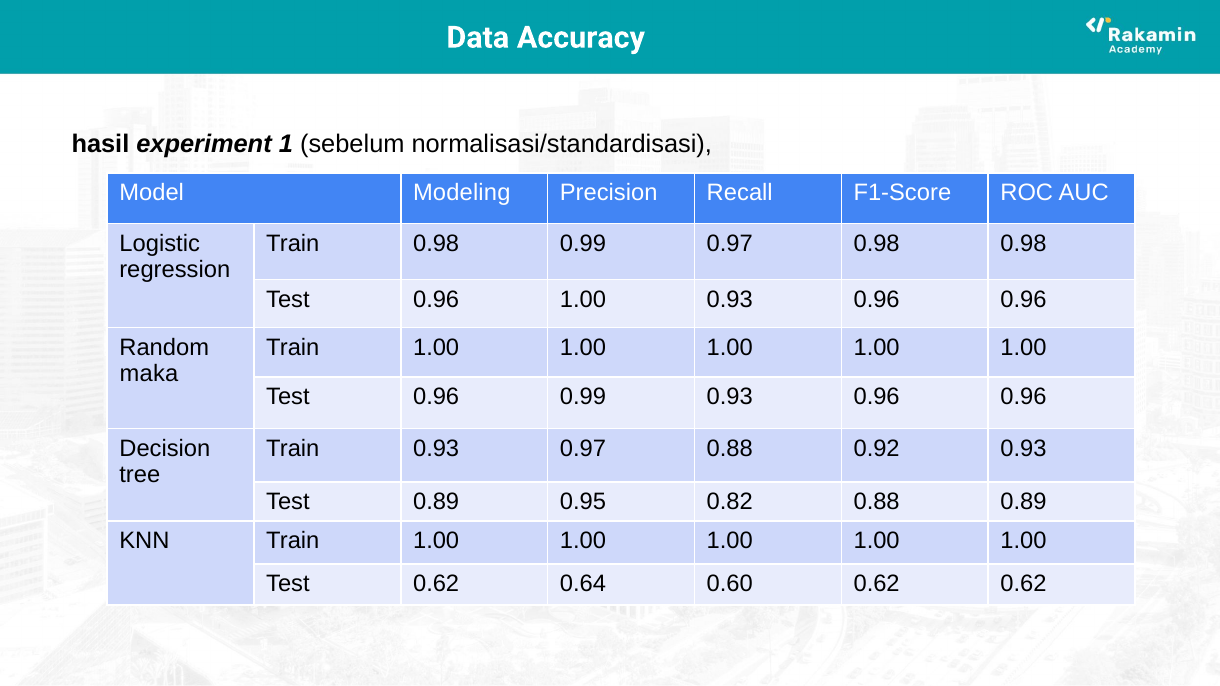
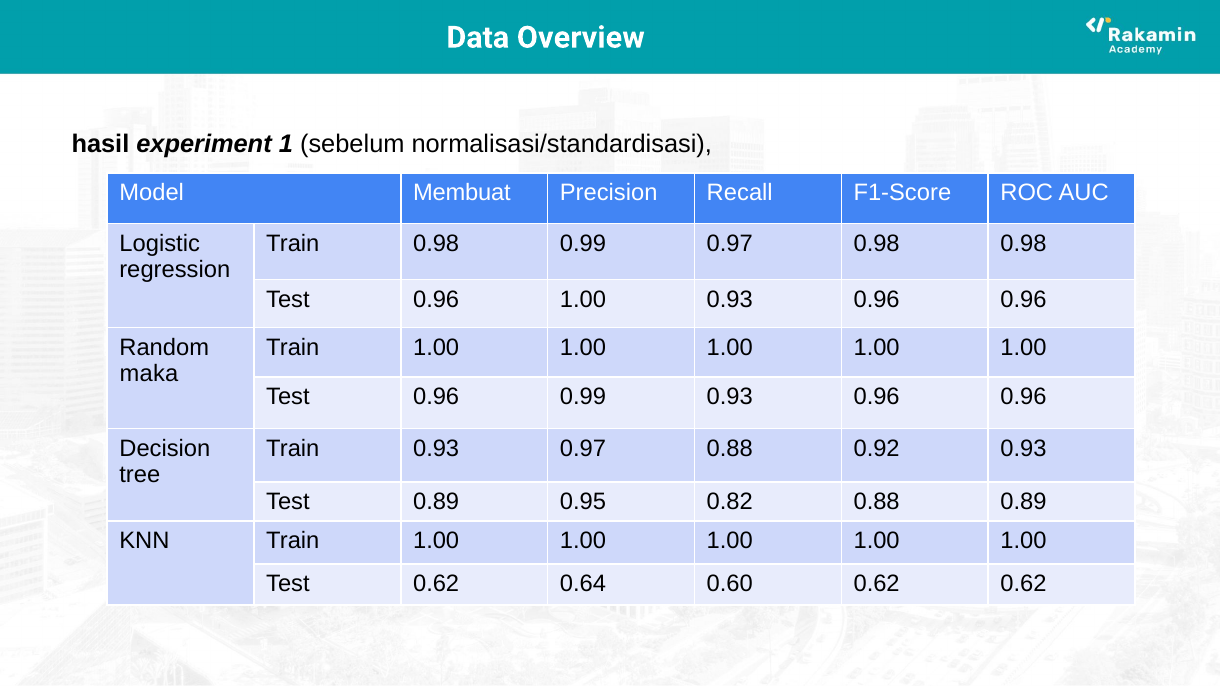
Accuracy: Accuracy -> Overview
Modeling: Modeling -> Membuat
